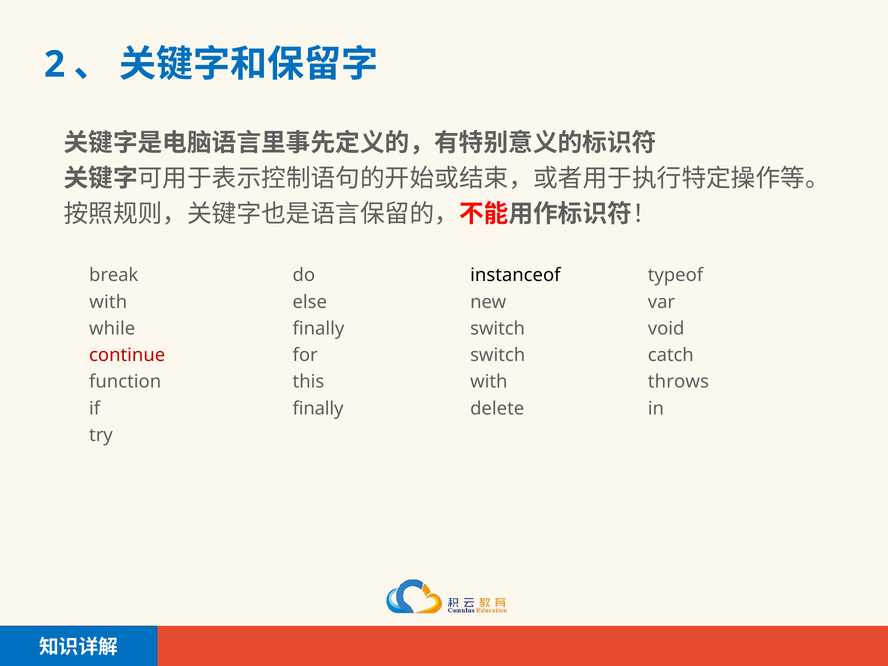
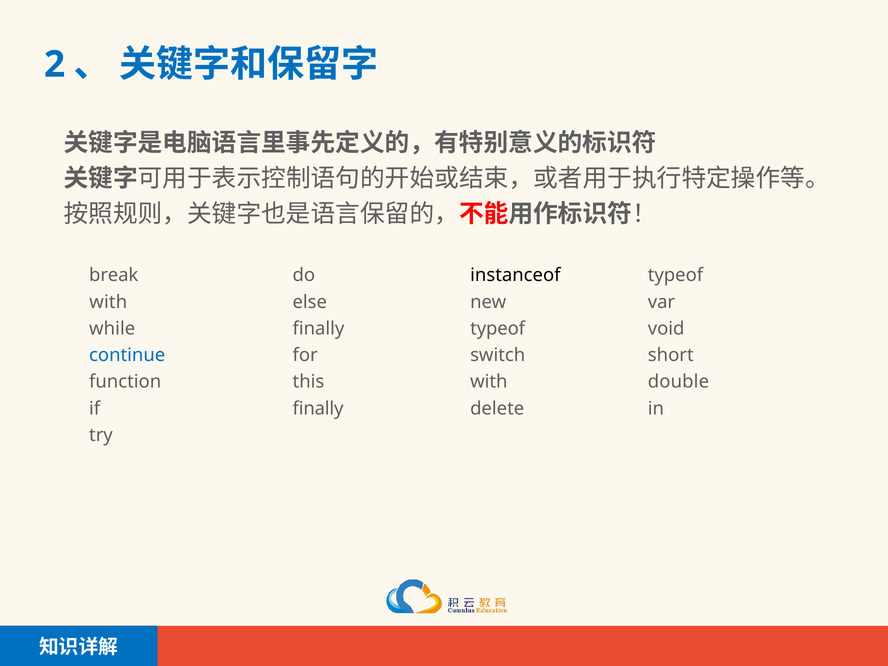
finally switch: switch -> typeof
continue colour: red -> blue
catch: catch -> short
throws: throws -> double
